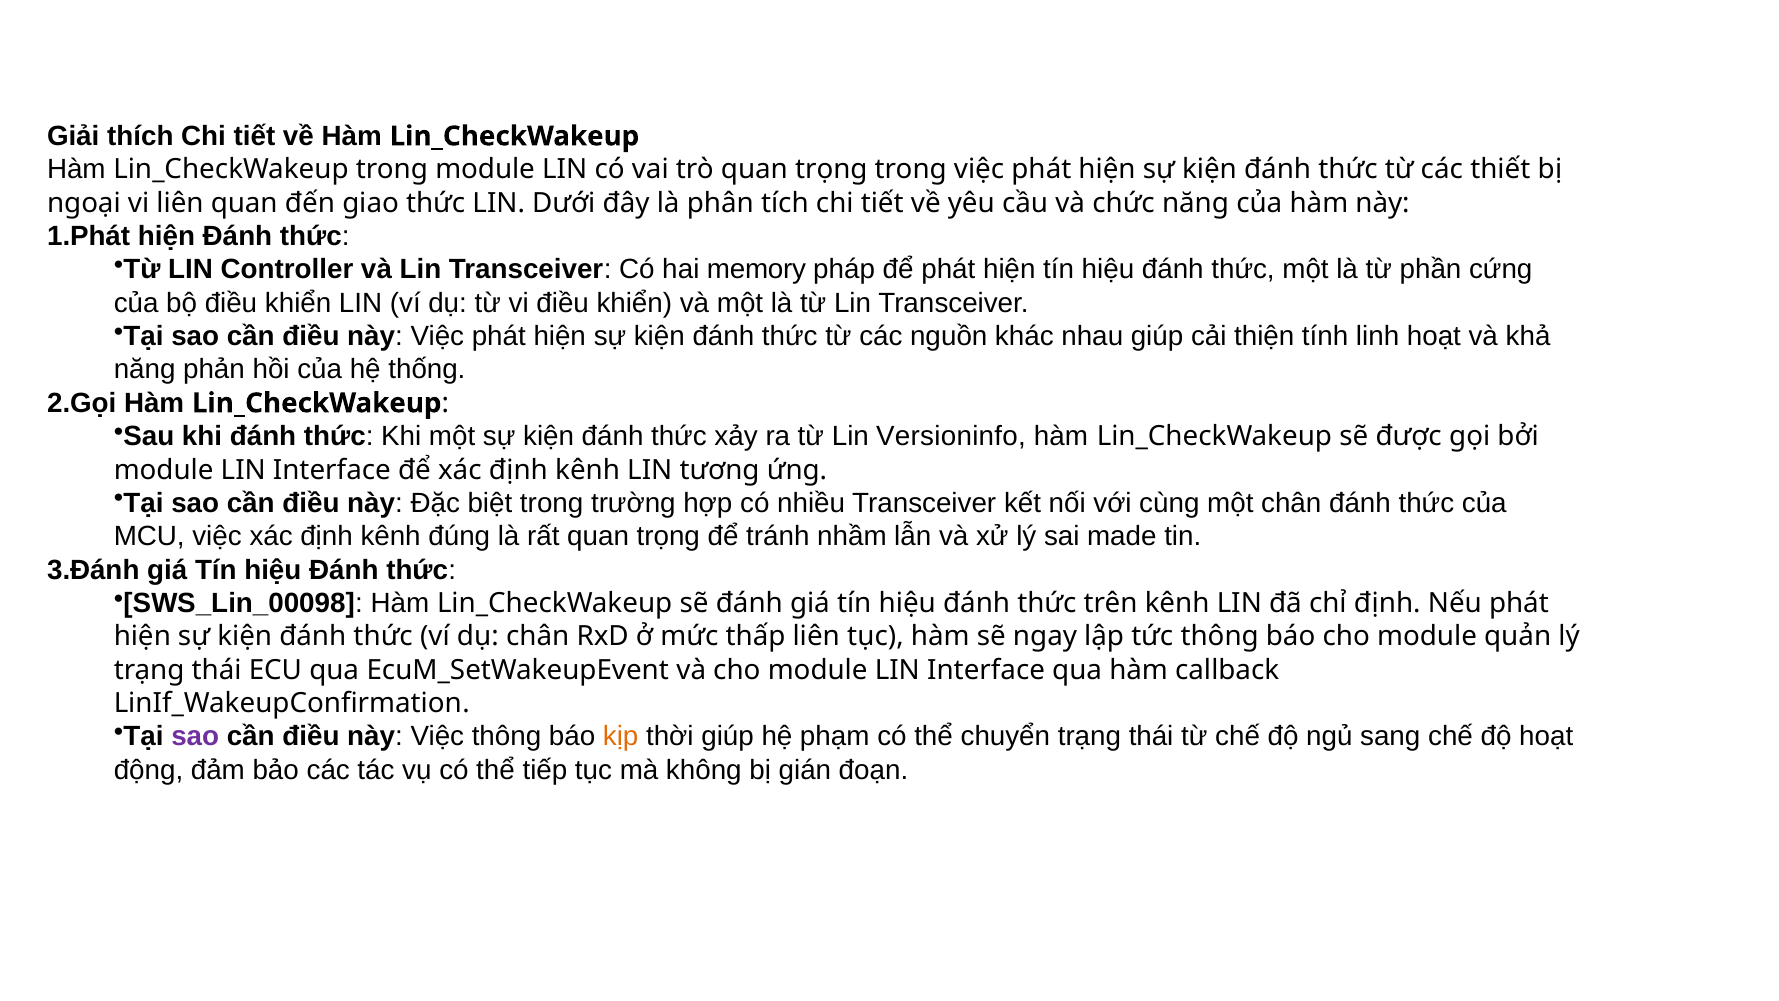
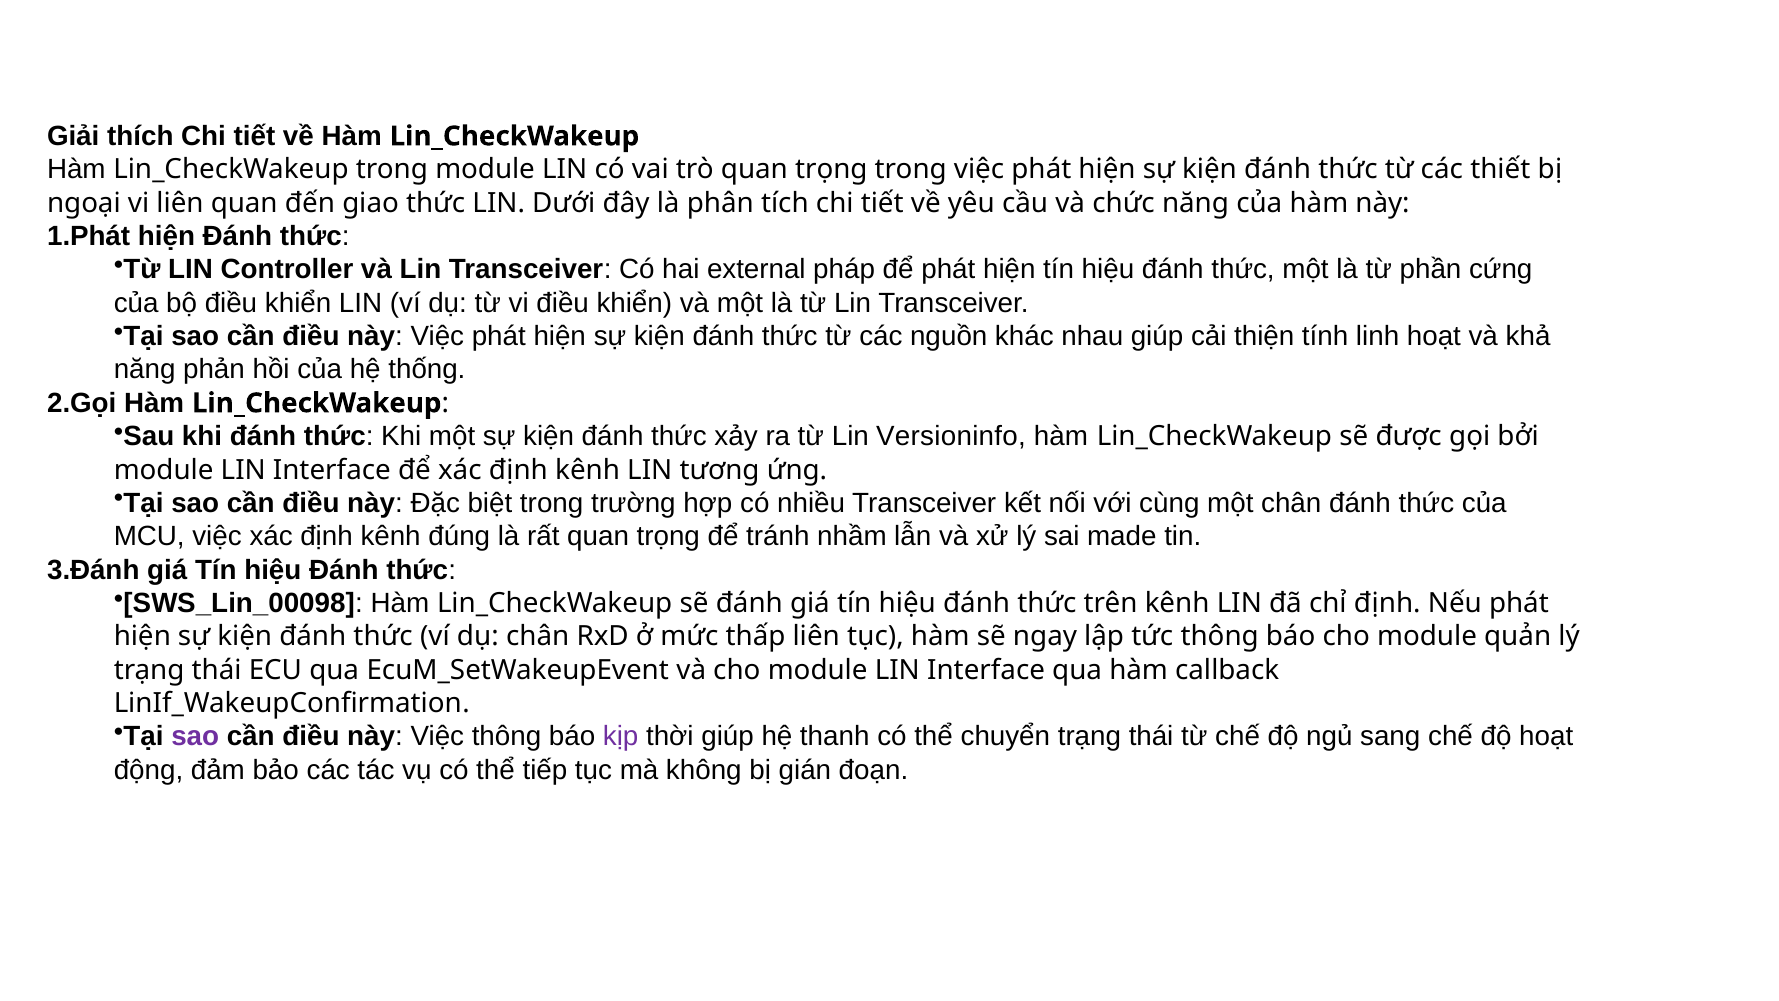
memory: memory -> external
kịp colour: orange -> purple
phạm: phạm -> thanh
